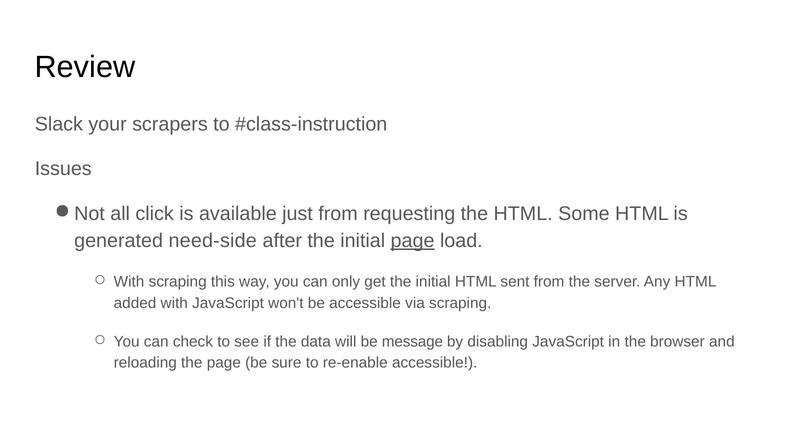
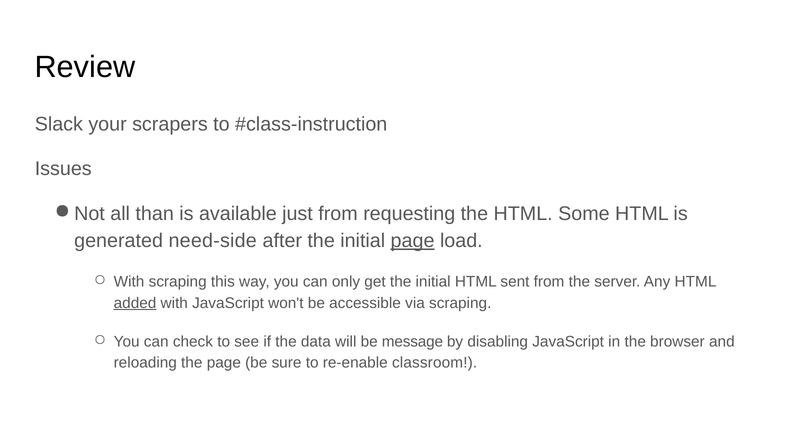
click: click -> than
added underline: none -> present
re-enable accessible: accessible -> classroom
